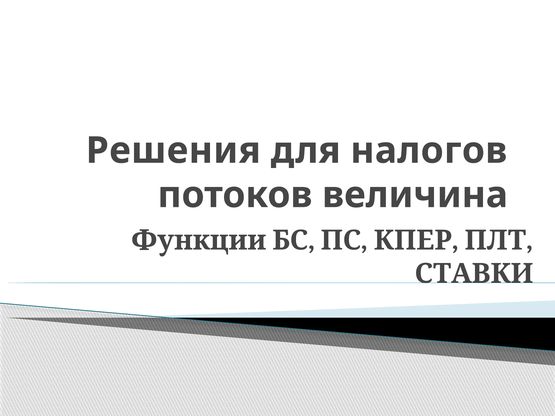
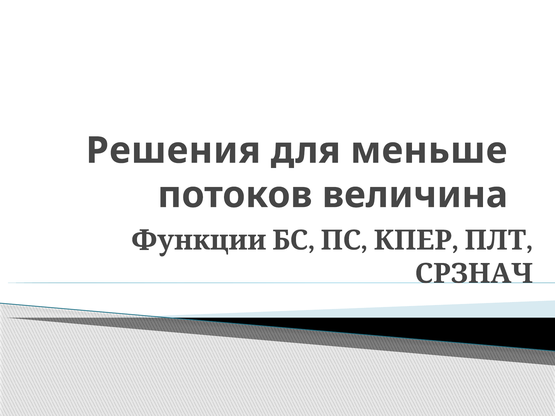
налогов: налогов -> меньше
СТАВКИ: СТАВКИ -> СРЗНАЧ
